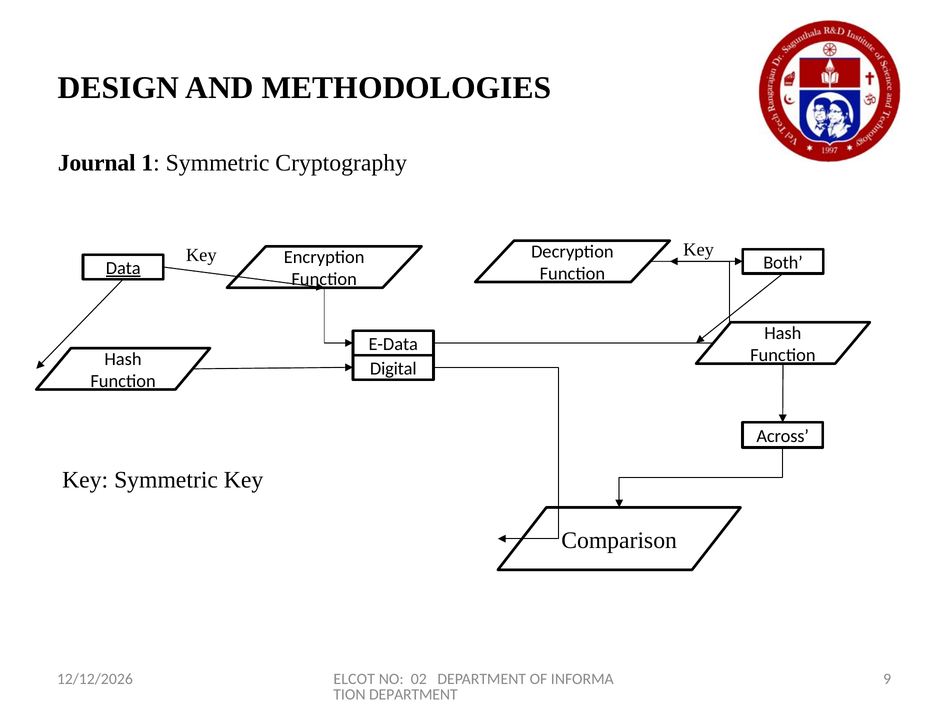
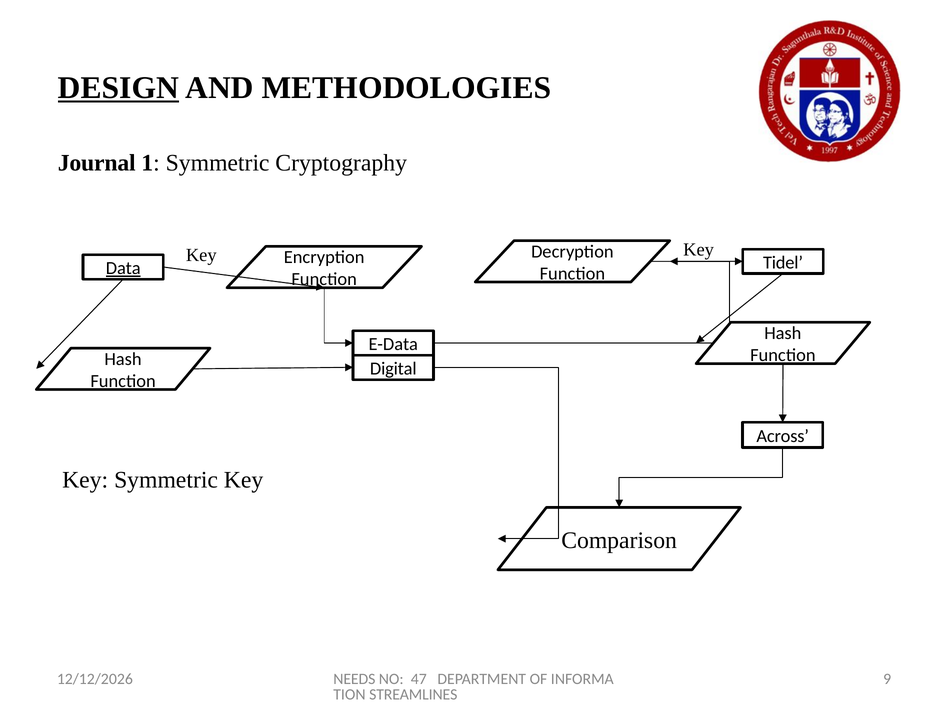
DESIGN underline: none -> present
Both: Both -> Tidel
ELCOT: ELCOT -> NEEDS
02: 02 -> 47
DEPARTMENT at (413, 695): DEPARTMENT -> STREAMLINES
